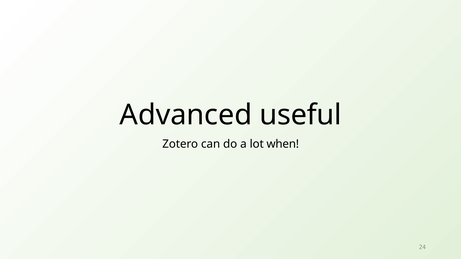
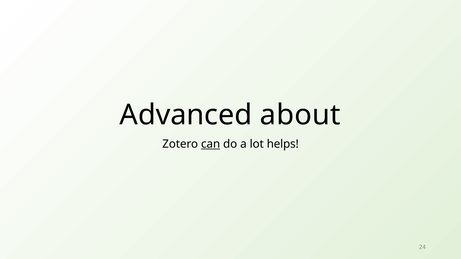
useful: useful -> about
can underline: none -> present
when: when -> helps
